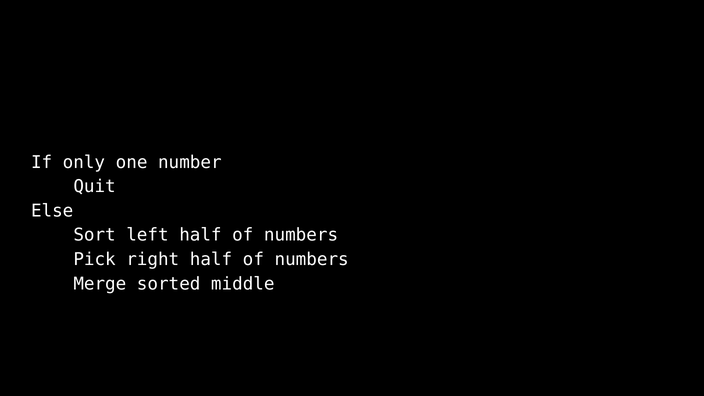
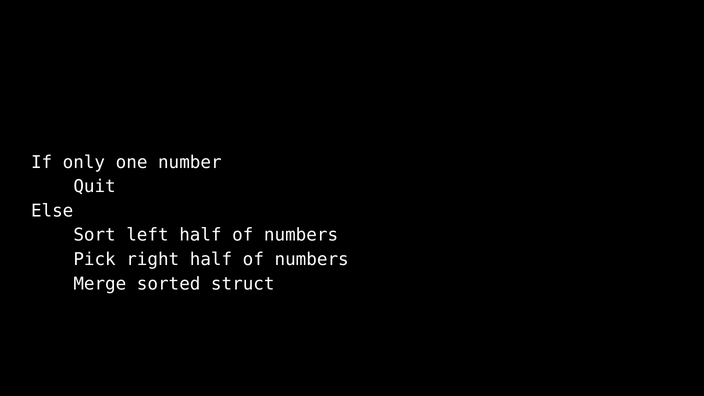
middle: middle -> struct
